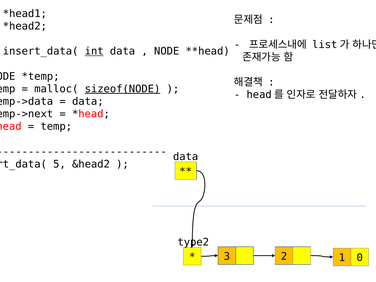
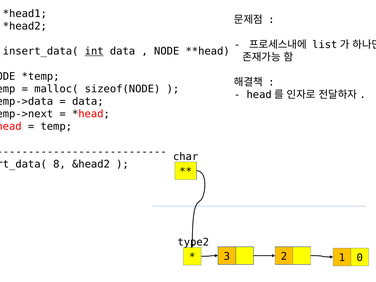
sizeof(NODE underline: present -> none
data at (186, 157): data -> char
5: 5 -> 8
